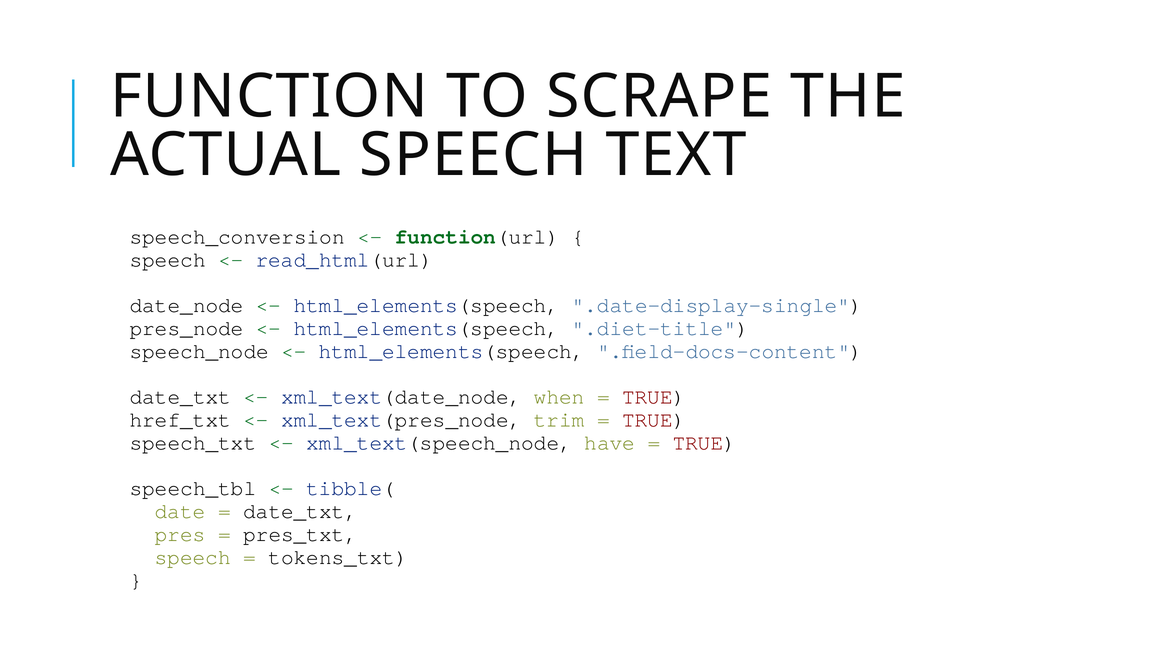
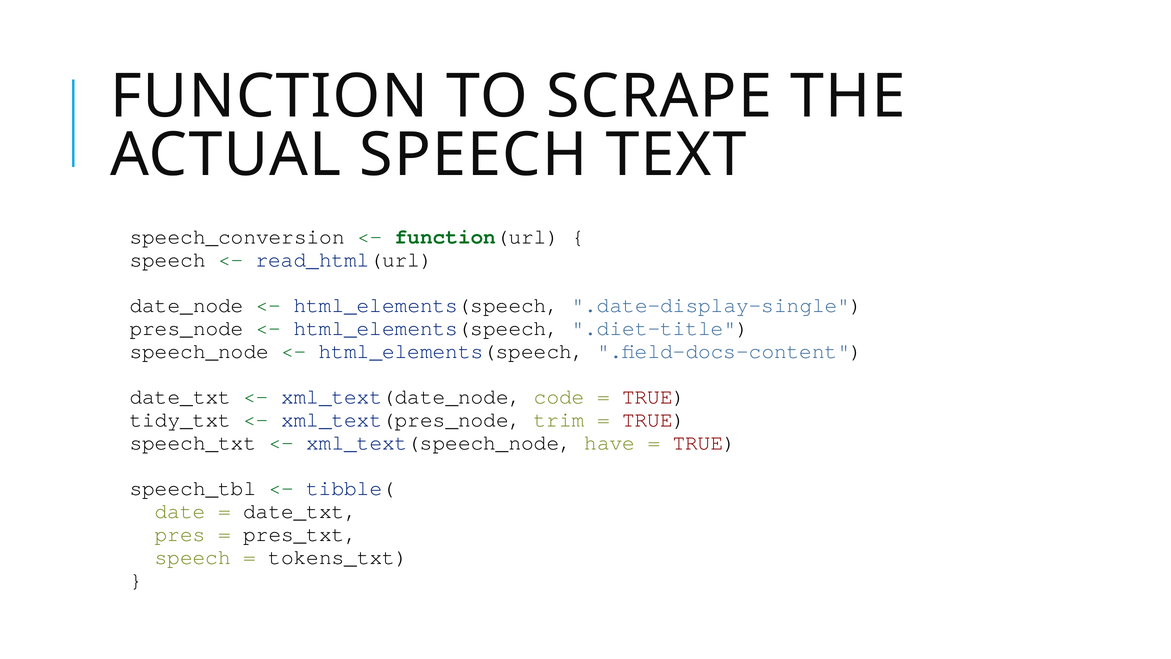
when: when -> code
href_txt: href_txt -> tidy_txt
